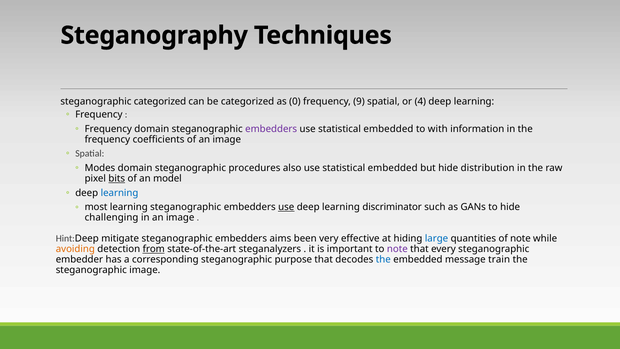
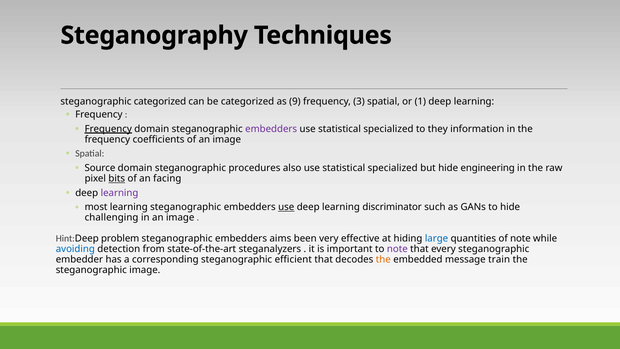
0: 0 -> 9
9: 9 -> 3
4: 4 -> 1
Frequency at (108, 129) underline: none -> present
embedded at (388, 129): embedded -> specialized
with: with -> they
Modes: Modes -> Source
also use statistical embedded: embedded -> specialized
distribution: distribution -> engineering
model: model -> facing
learning at (120, 193) colour: blue -> purple
mitigate: mitigate -> problem
avoiding colour: orange -> blue
from underline: present -> none
purpose: purpose -> efficient
the at (383, 259) colour: blue -> orange
